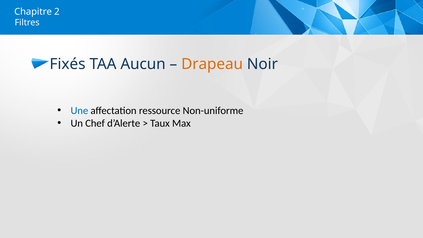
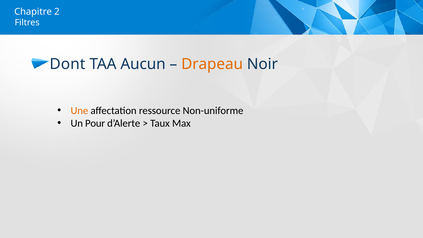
Fixés: Fixés -> Dont
Une colour: blue -> orange
Chef: Chef -> Pour
